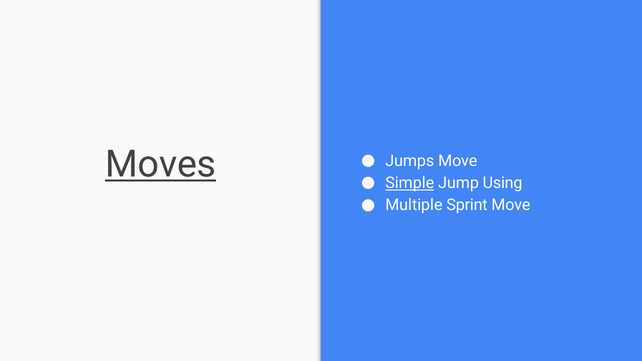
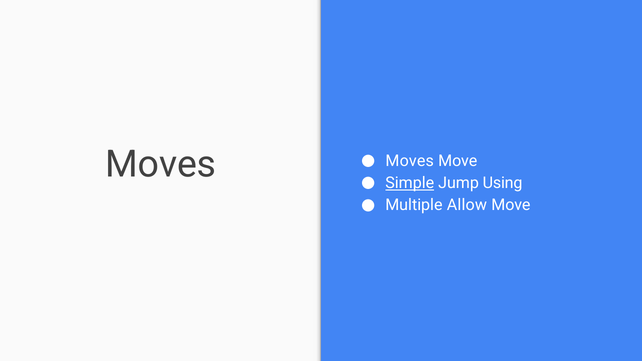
Moves at (161, 164) underline: present -> none
Jumps at (410, 161): Jumps -> Moves
Sprint: Sprint -> Allow
